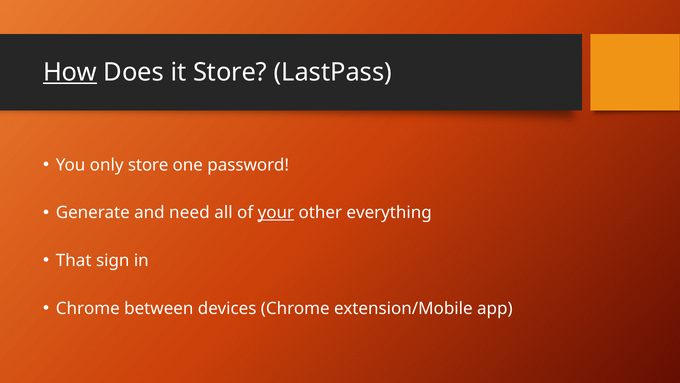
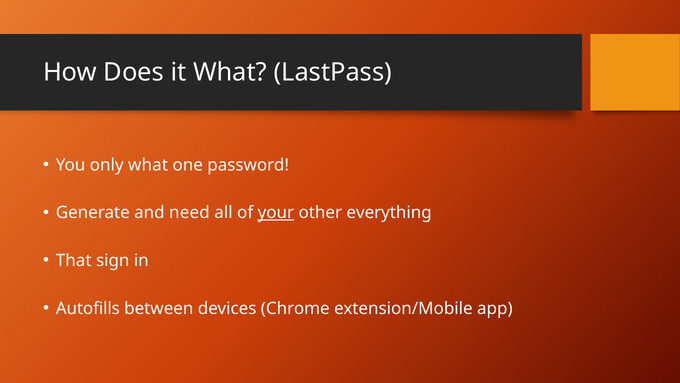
How underline: present -> none
it Store: Store -> What
only store: store -> what
Chrome at (88, 308): Chrome -> Autofills
